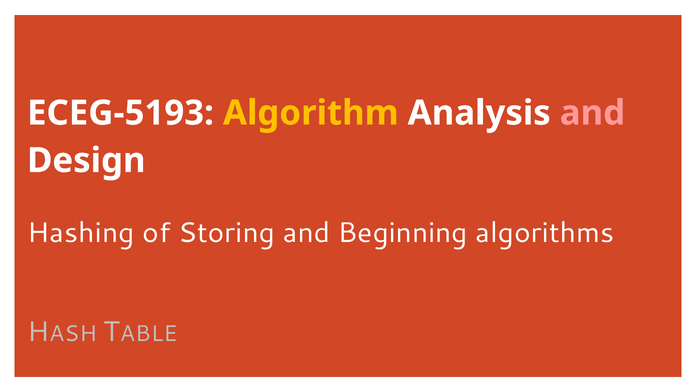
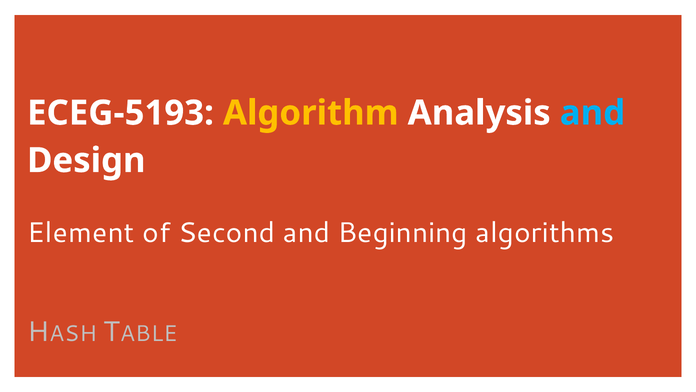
and at (592, 113) colour: pink -> light blue
Hashing: Hashing -> Element
Storing: Storing -> Second
